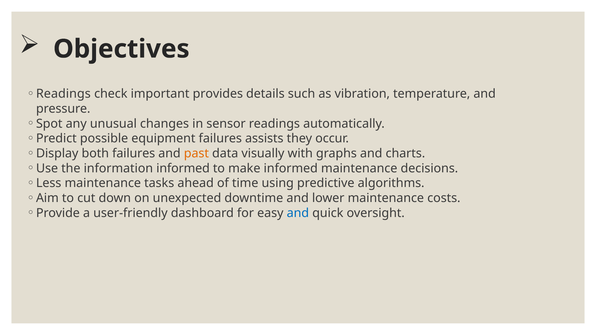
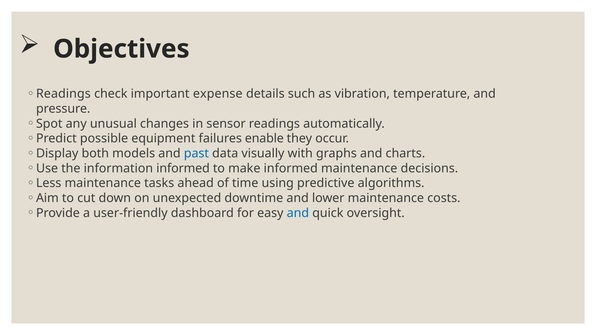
provides: provides -> expense
assists: assists -> enable
both failures: failures -> models
past colour: orange -> blue
